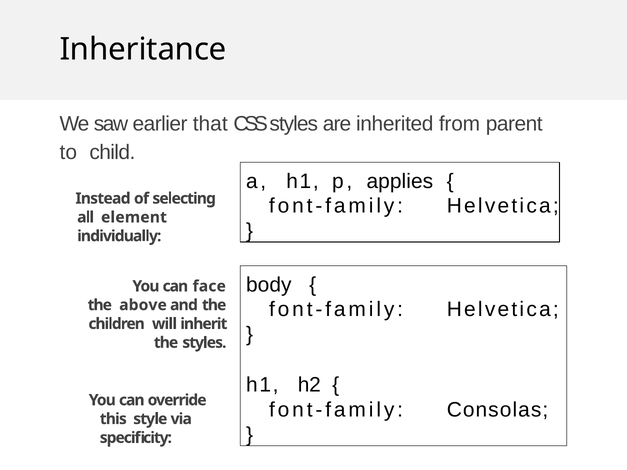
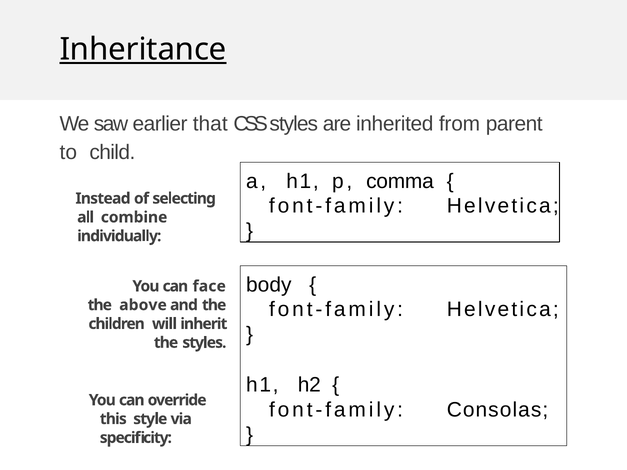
Inheritance underline: none -> present
applies: applies -> comma
element: element -> combine
